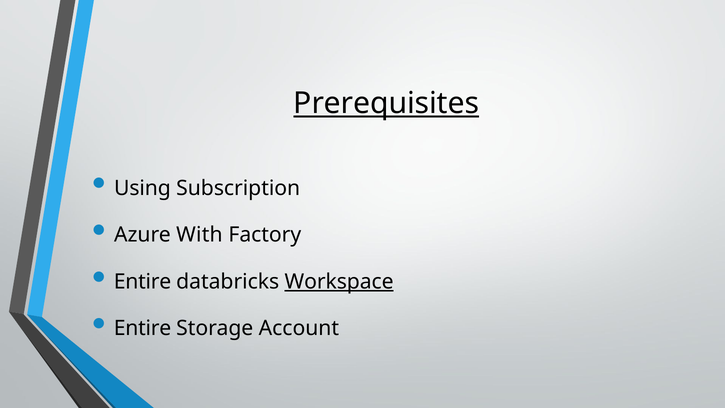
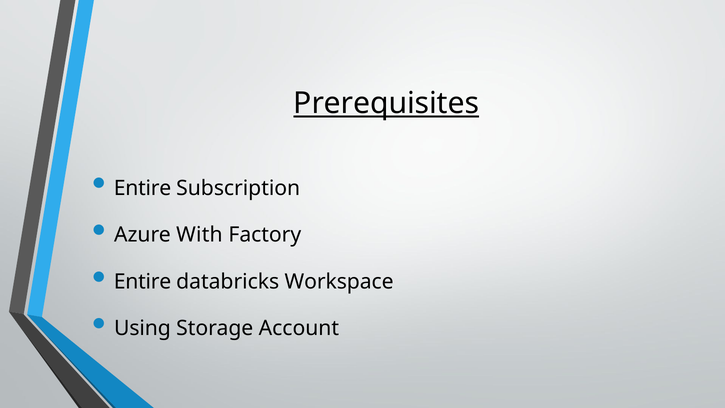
Using at (142, 188): Using -> Entire
Workspace underline: present -> none
Entire at (143, 328): Entire -> Using
